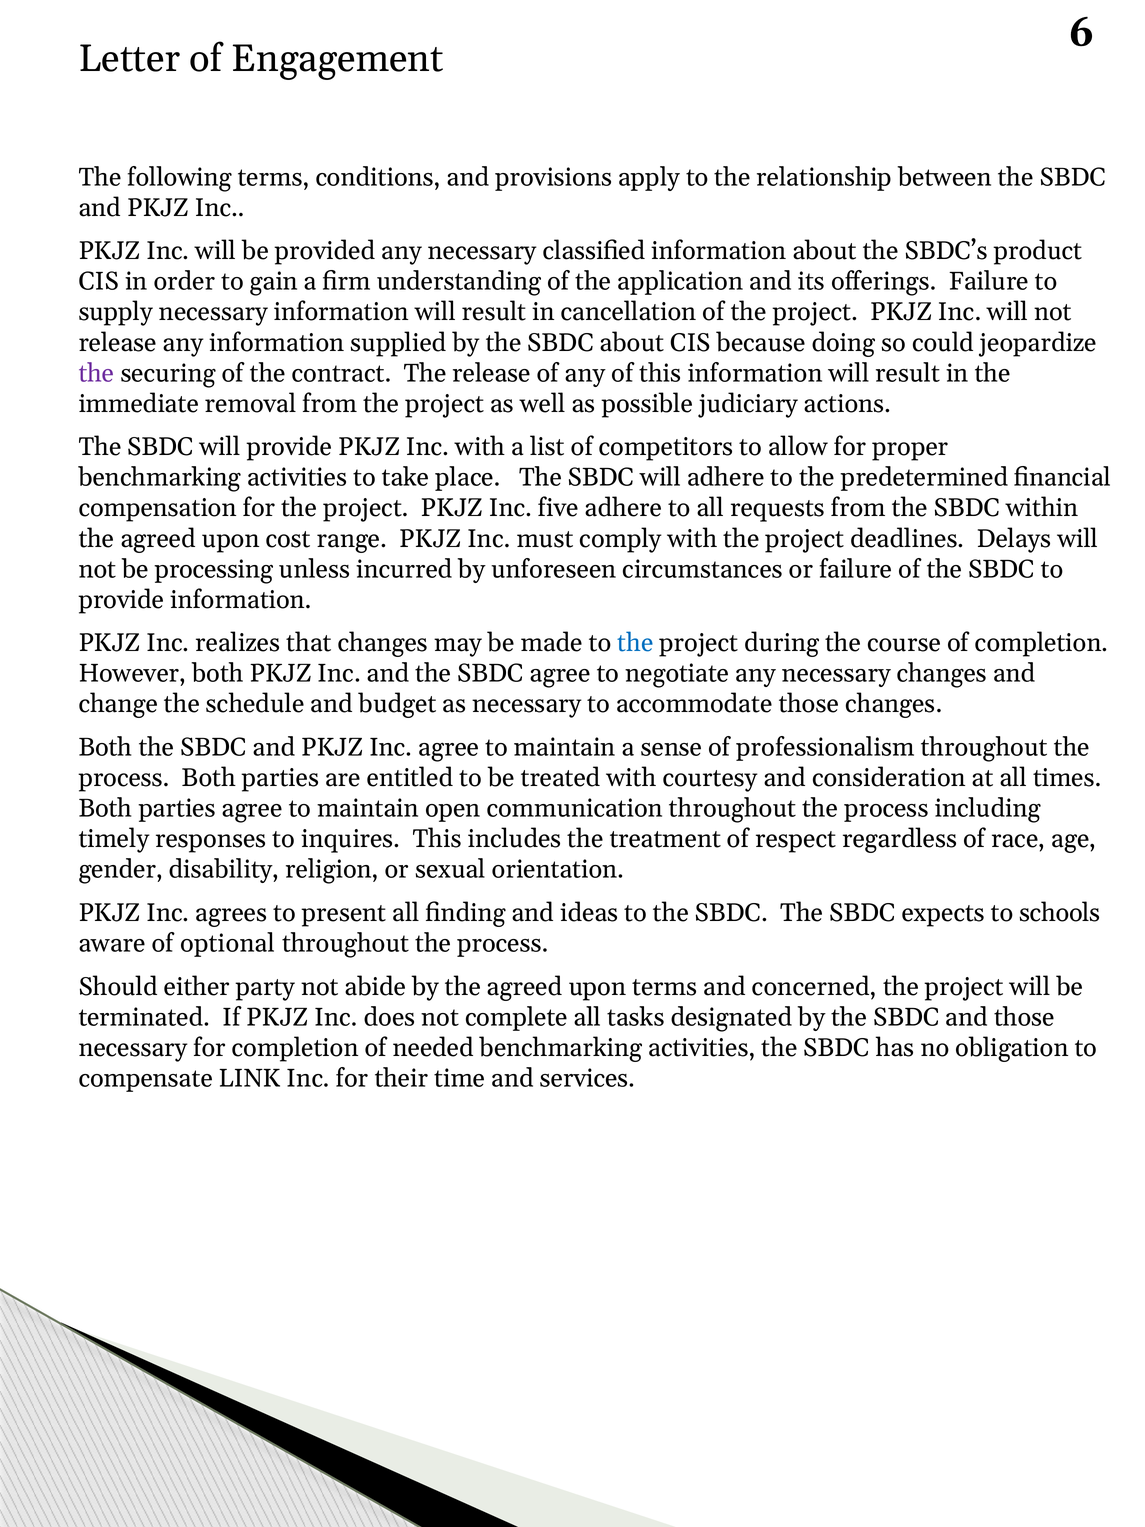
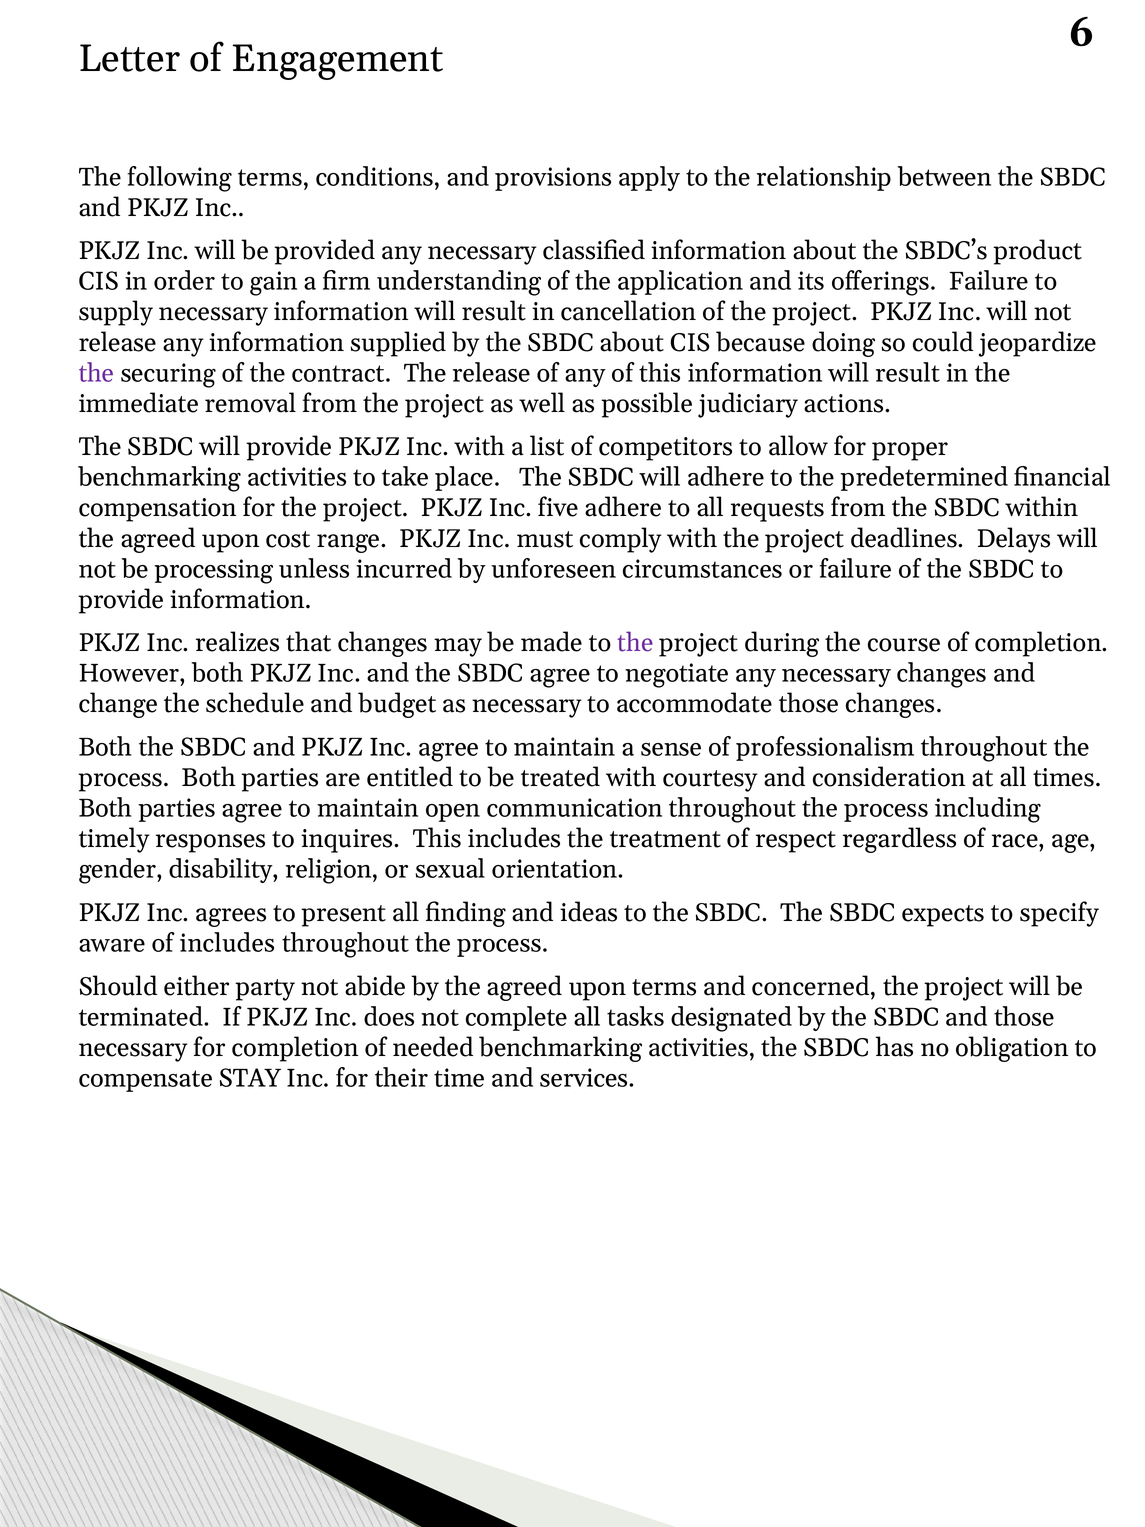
the at (635, 643) colour: blue -> purple
schools: schools -> specify
of optional: optional -> includes
LINK: LINK -> STAY
